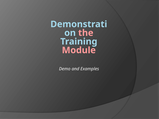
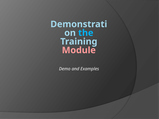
the colour: pink -> light blue
